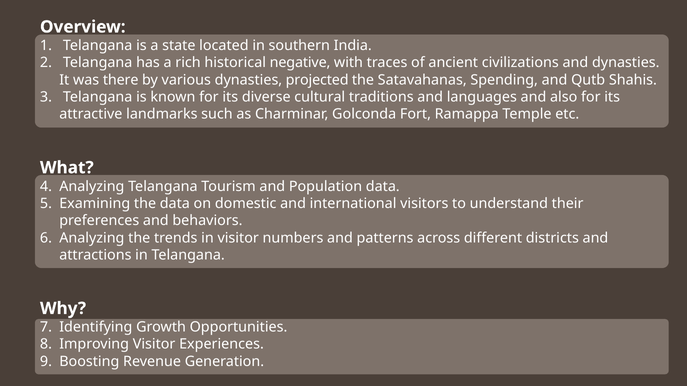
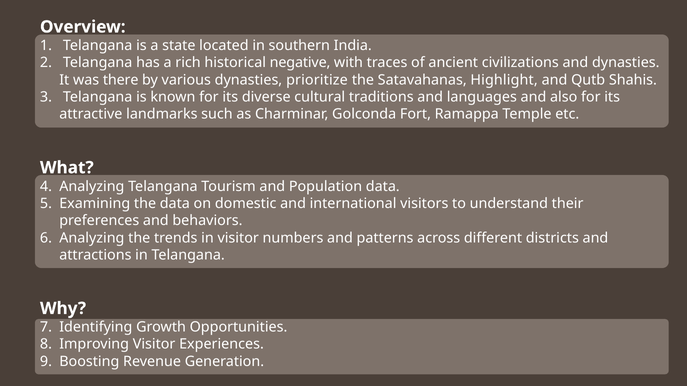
projected: projected -> prioritize
Spending: Spending -> Highlight
